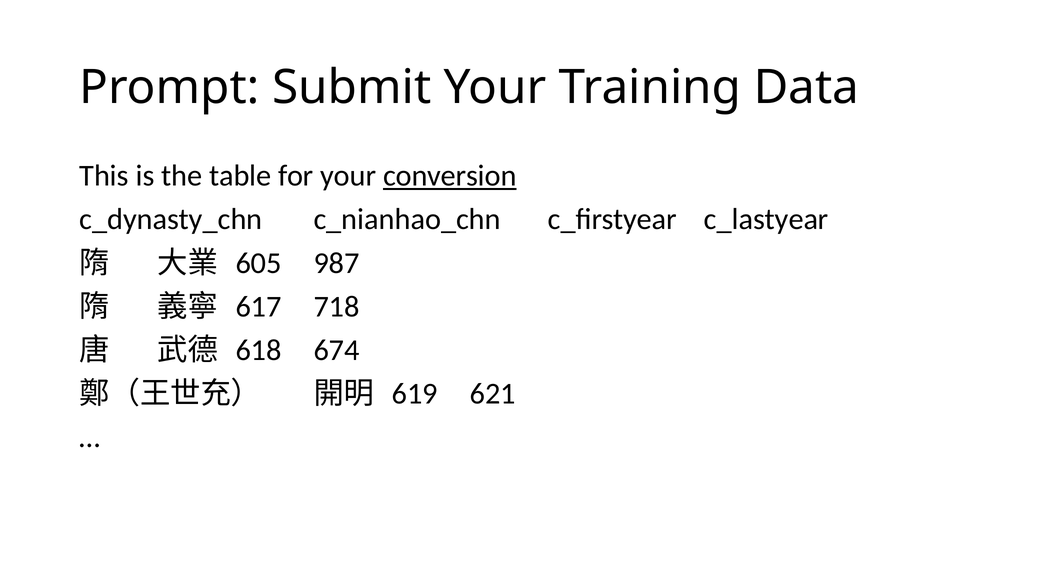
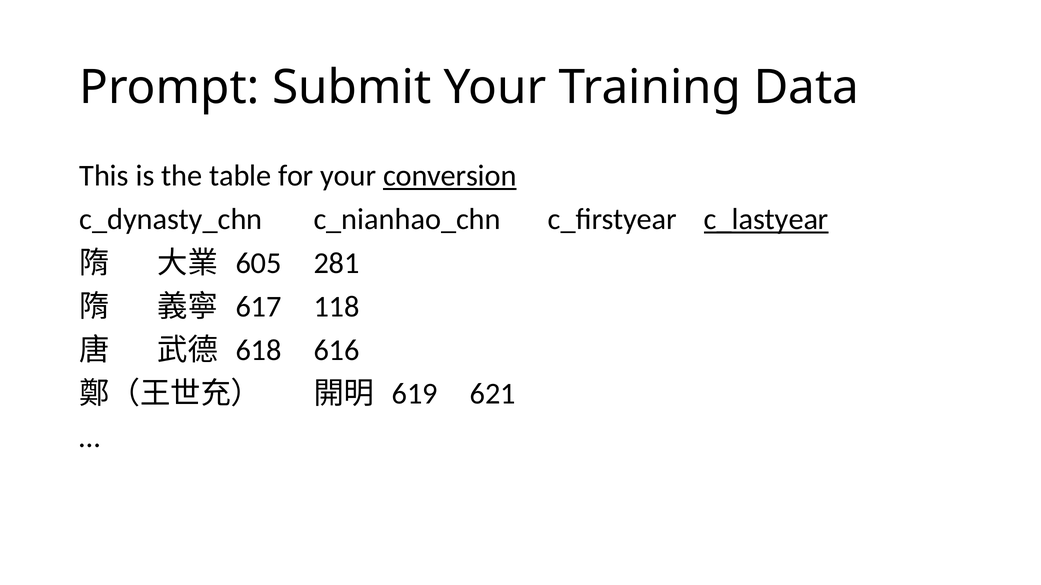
c_lastyear underline: none -> present
987: 987 -> 281
718: 718 -> 118
674: 674 -> 616
